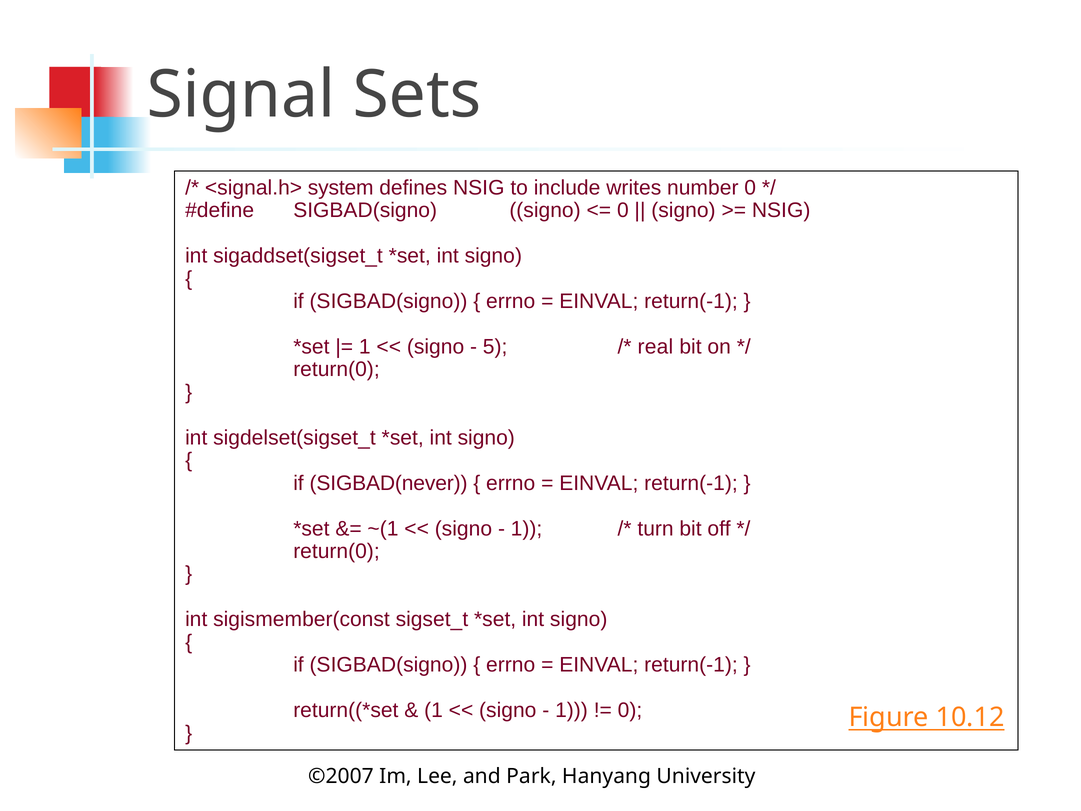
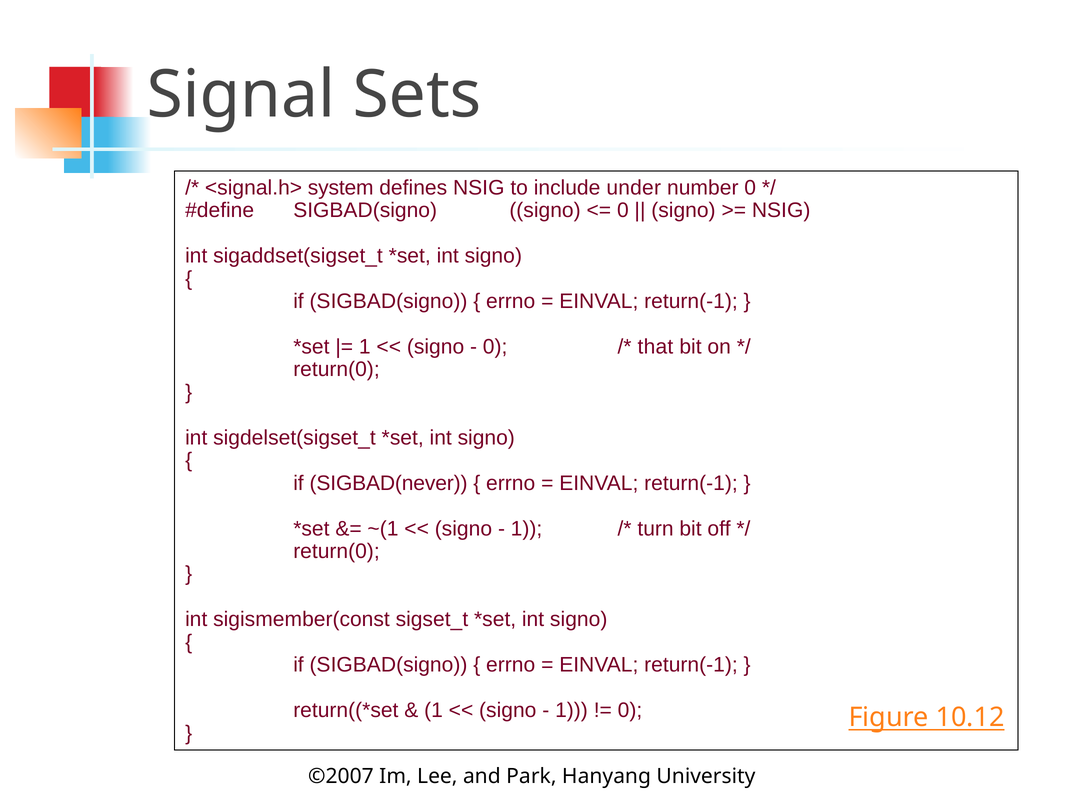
writes: writes -> under
5 at (495, 347): 5 -> 0
real: real -> that
